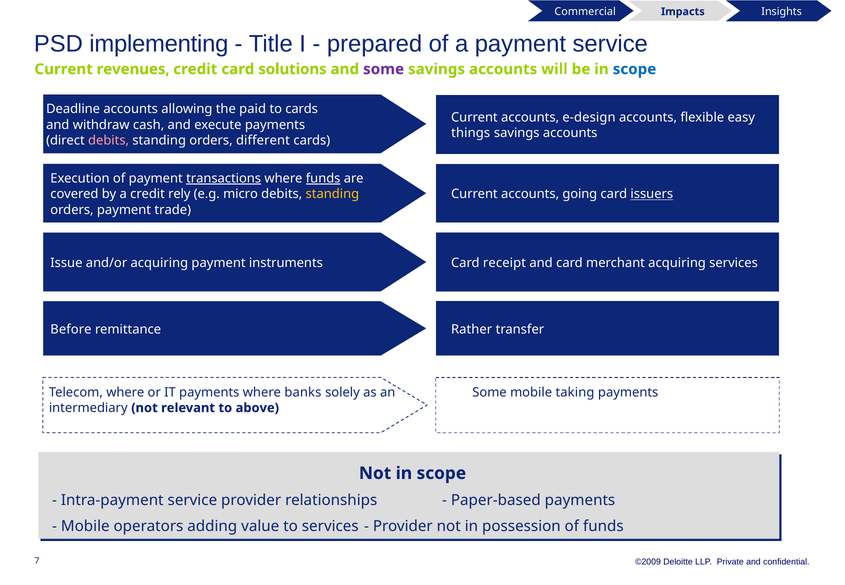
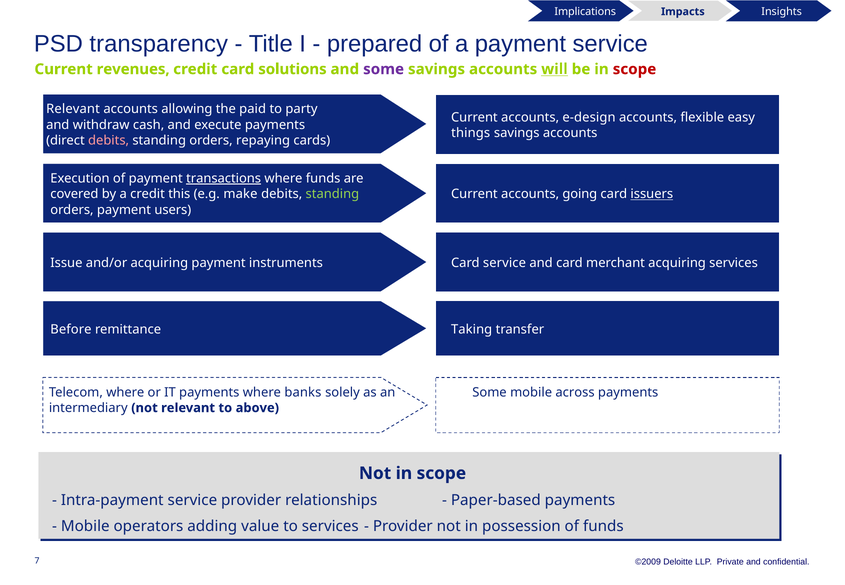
Commercial: Commercial -> Implications
implementing: implementing -> transparency
will underline: none -> present
scope at (635, 69) colour: blue -> red
Deadline at (73, 109): Deadline -> Relevant
to cards: cards -> party
different: different -> repaying
funds at (323, 179) underline: present -> none
rely: rely -> this
micro: micro -> make
standing at (332, 194) colour: yellow -> light green
trade: trade -> users
Card receipt: receipt -> service
Rather: Rather -> Taking
taking: taking -> across
